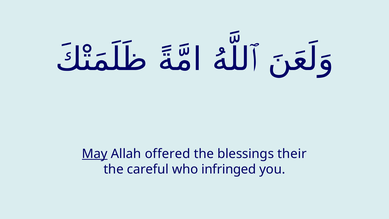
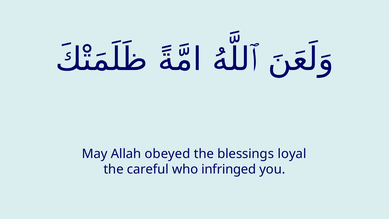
May underline: present -> none
offered: offered -> obeyed
their: their -> loyal
